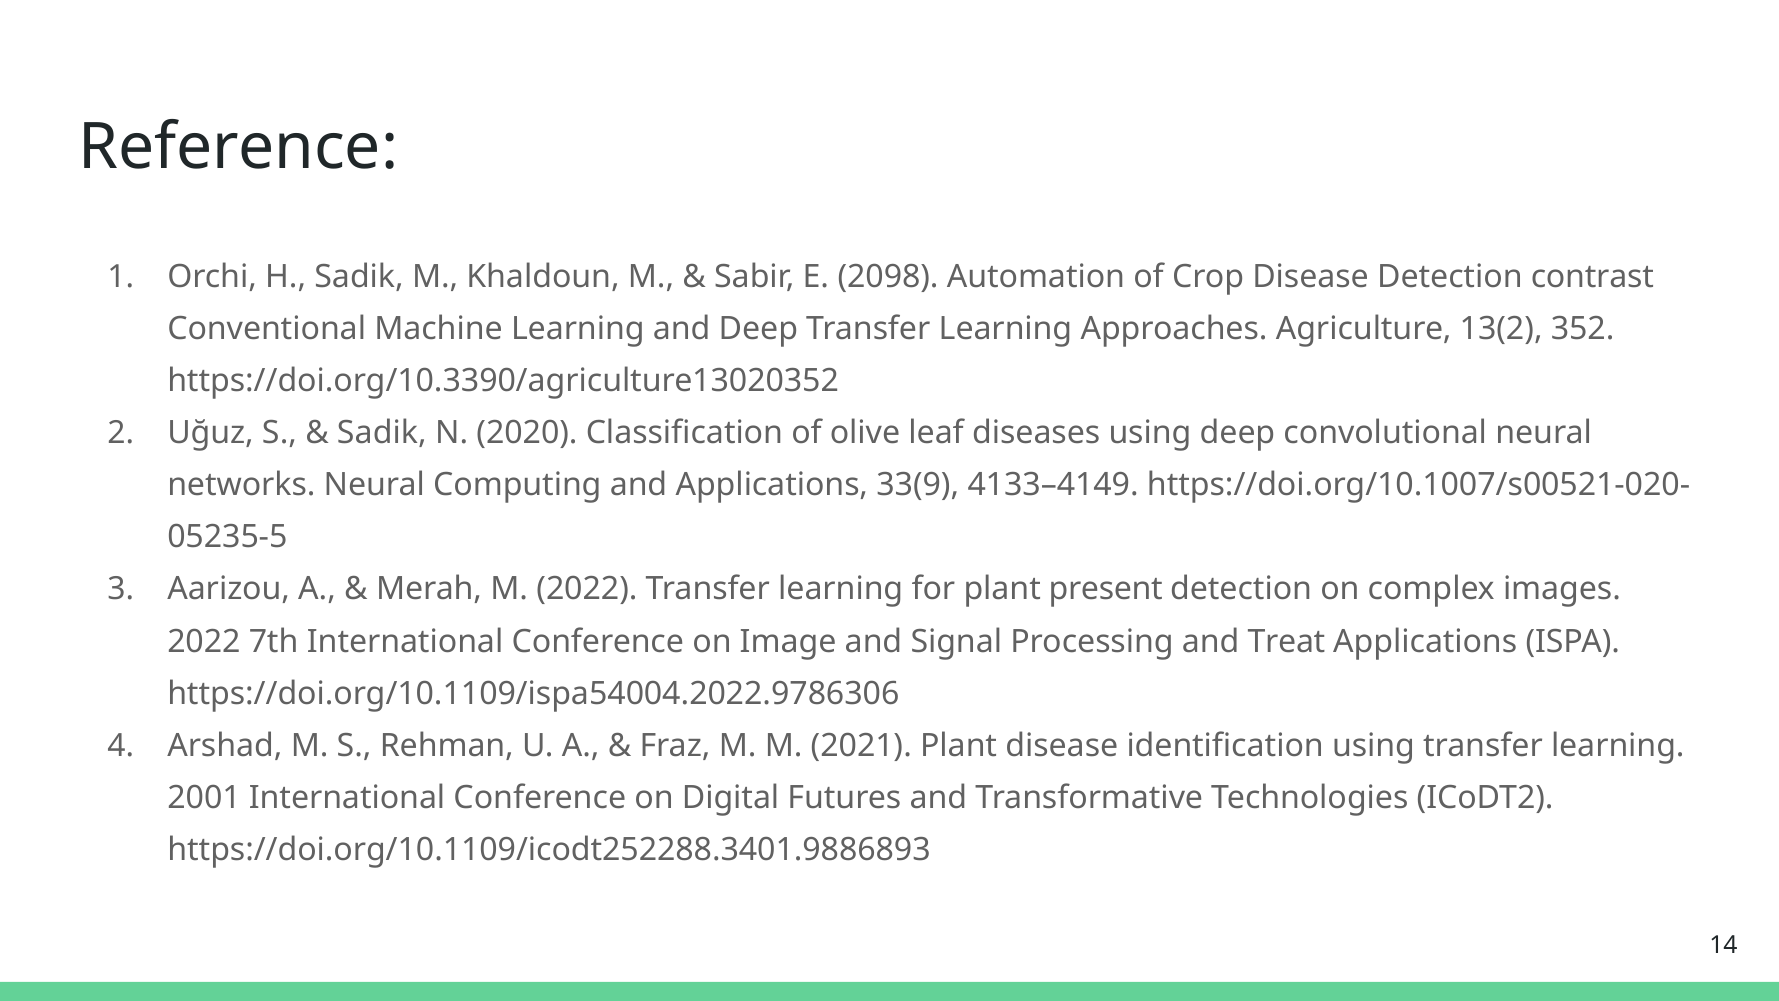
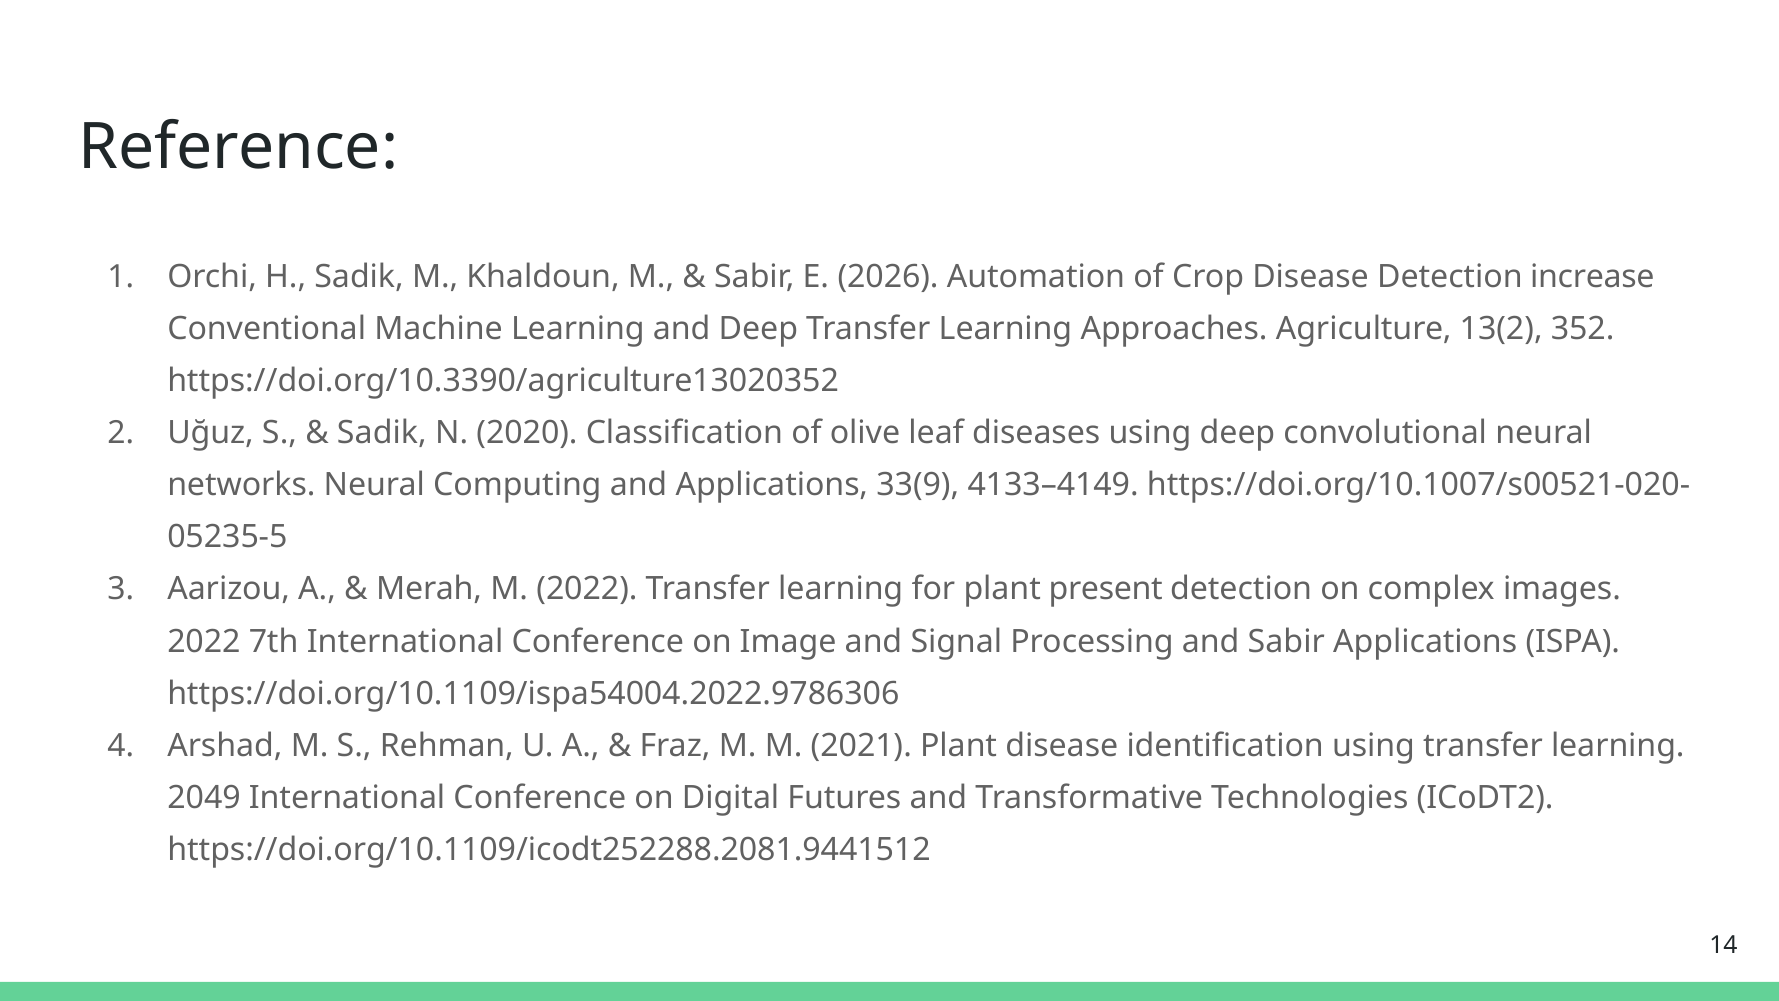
2098: 2098 -> 2026
contrast: contrast -> increase
and Treat: Treat -> Sabir
2001: 2001 -> 2049
https://doi.org/10.1109/icodt252288.3401.9886893: https://doi.org/10.1109/icodt252288.3401.9886893 -> https://doi.org/10.1109/icodt252288.2081.9441512
